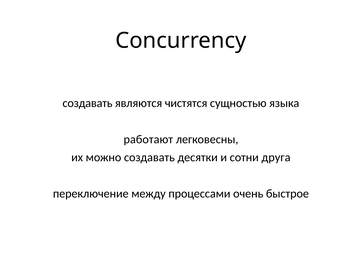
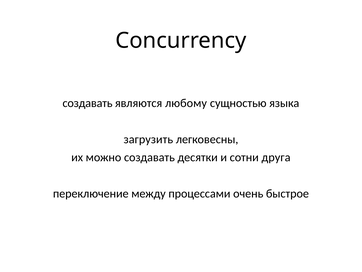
чистятся: чистятся -> любому
работают: работают -> загрузить
